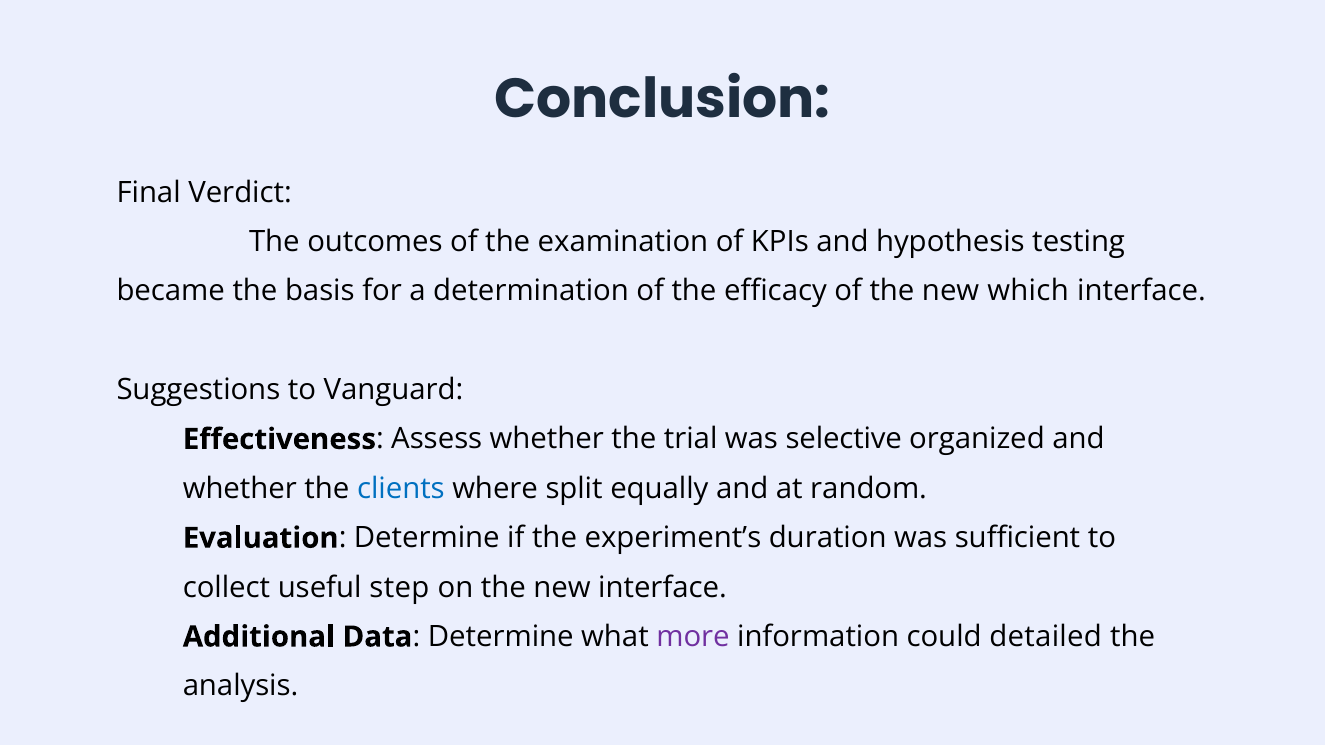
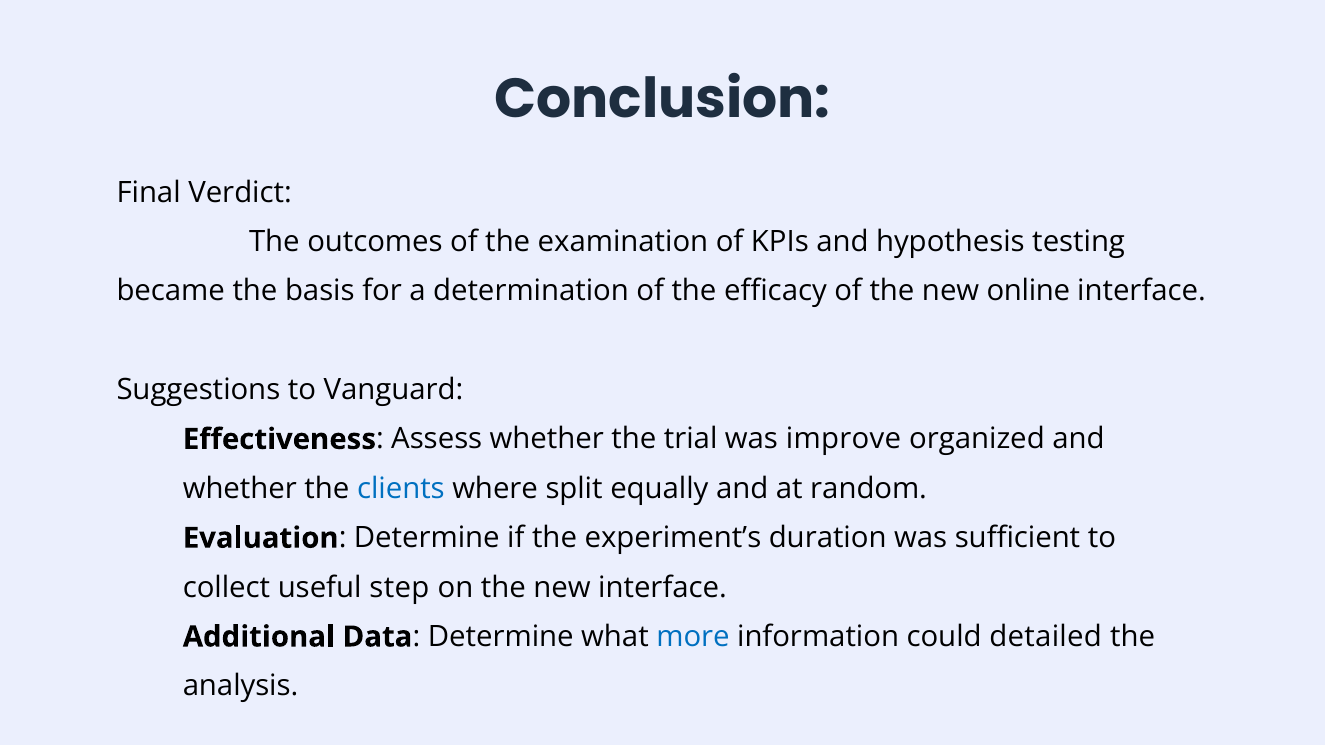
which: which -> online
selective: selective -> improve
more colour: purple -> blue
